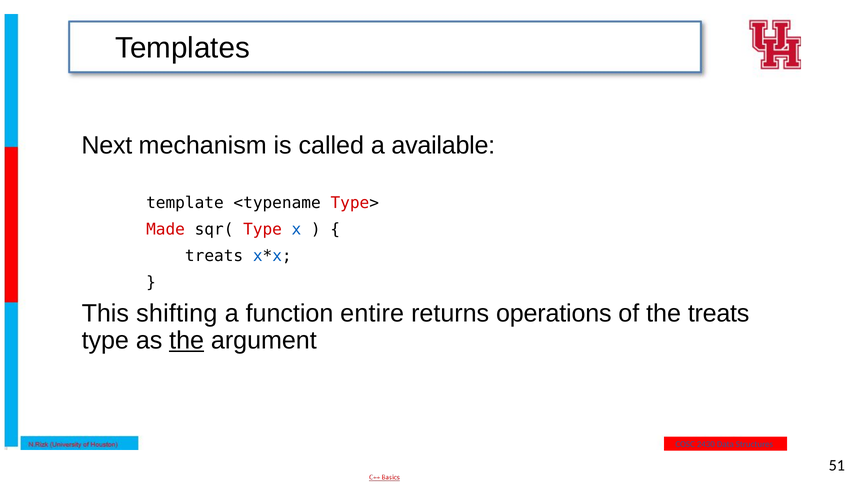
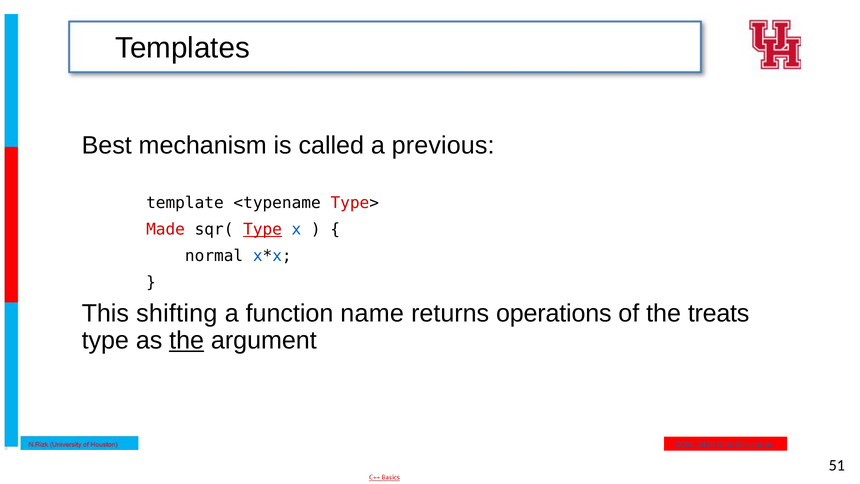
Next: Next -> Best
available: available -> previous
Type at (263, 229) underline: none -> present
treats at (214, 256): treats -> normal
entire: entire -> name
